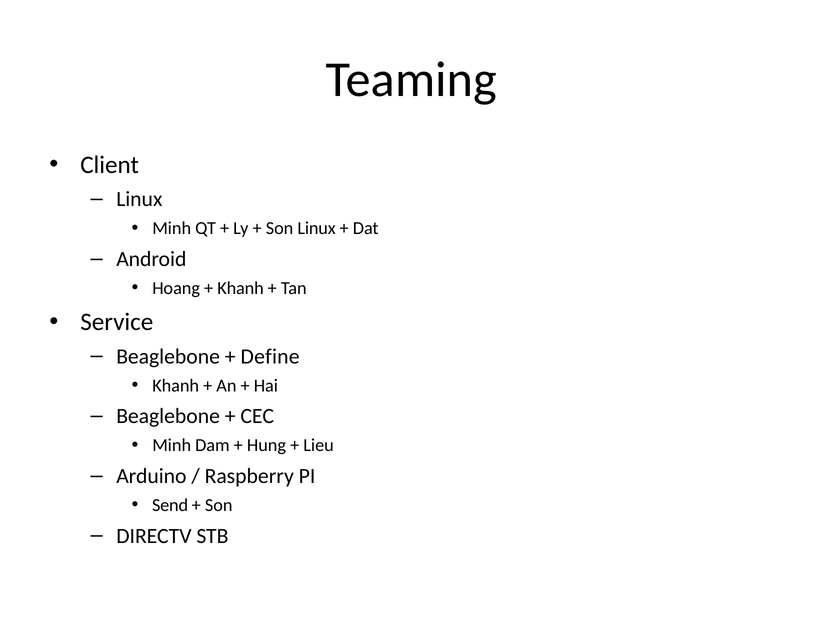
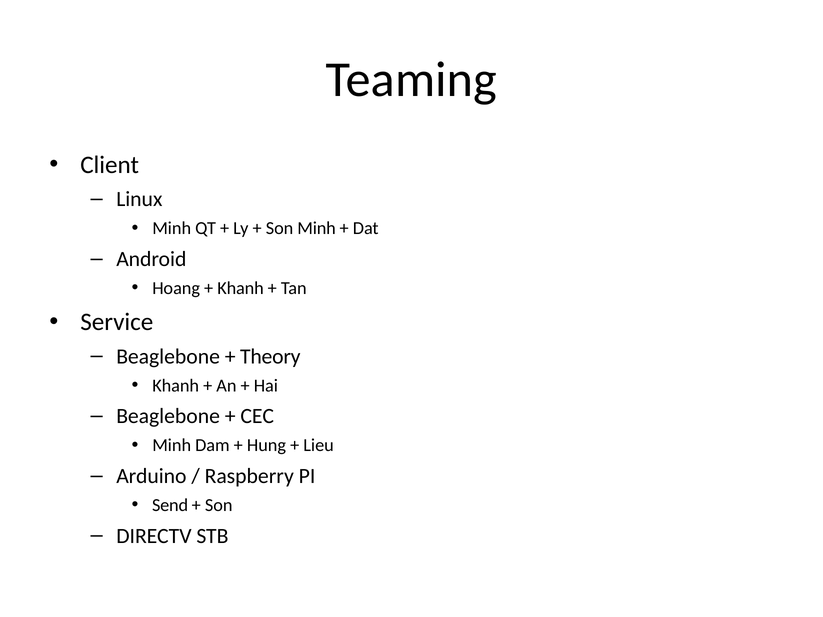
Son Linux: Linux -> Minh
Define: Define -> Theory
